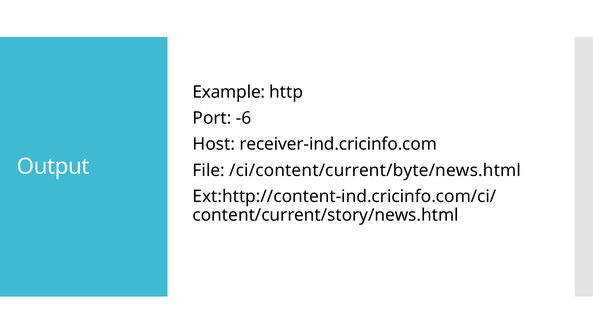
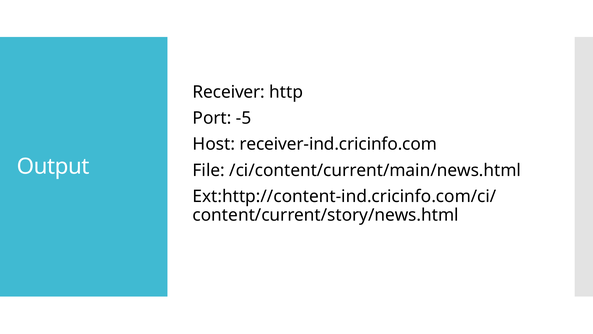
Example: Example -> Receiver
-6: -6 -> -5
/ci/content/current/byte/news.html: /ci/content/current/byte/news.html -> /ci/content/current/main/news.html
